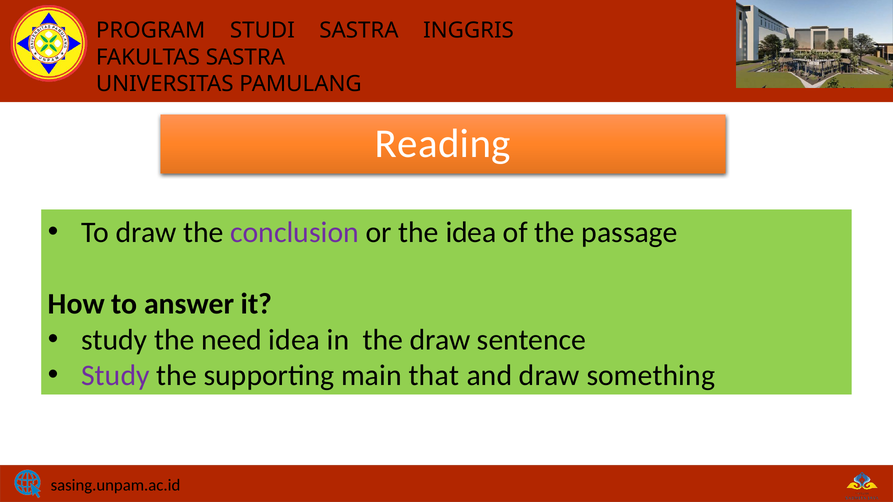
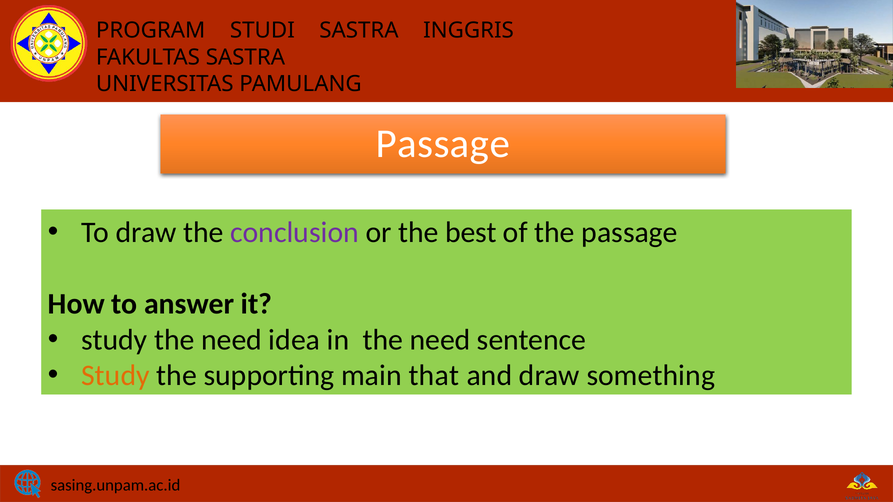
Reading at (443, 144): Reading -> Passage
the idea: idea -> best
in the draw: draw -> need
Study at (115, 376) colour: purple -> orange
